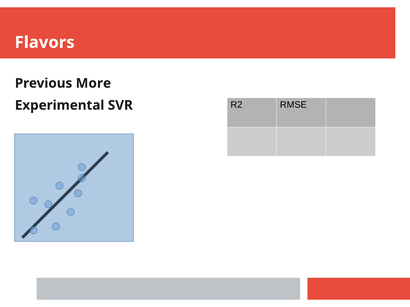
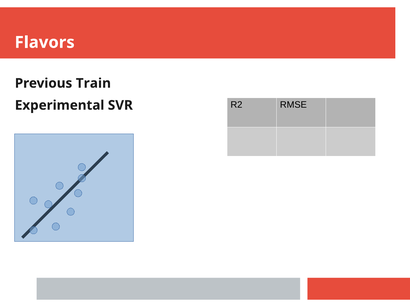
More: More -> Train
